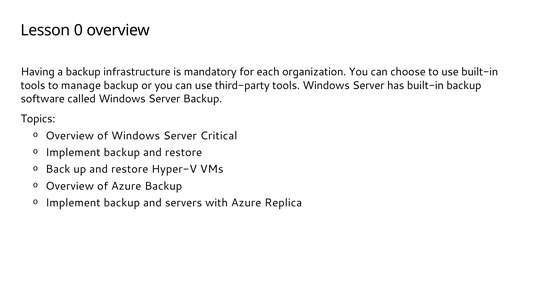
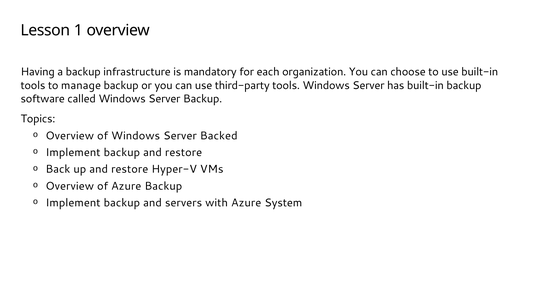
0: 0 -> 1
Critical: Critical -> Backed
Replica: Replica -> System
